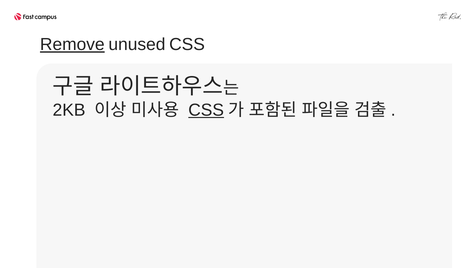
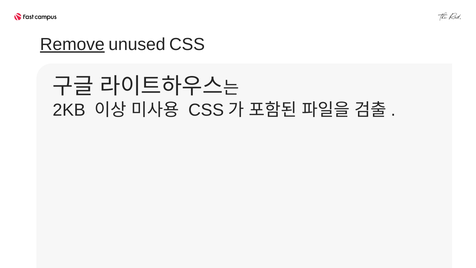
CSS at (206, 110) underline: present -> none
